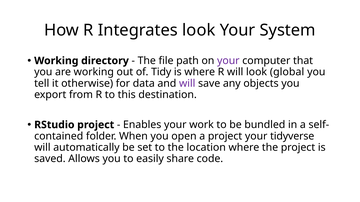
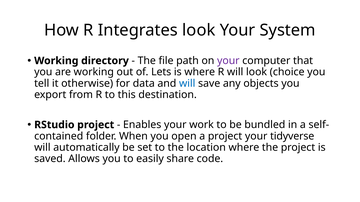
Tidy: Tidy -> Lets
global: global -> choice
will at (187, 84) colour: purple -> blue
